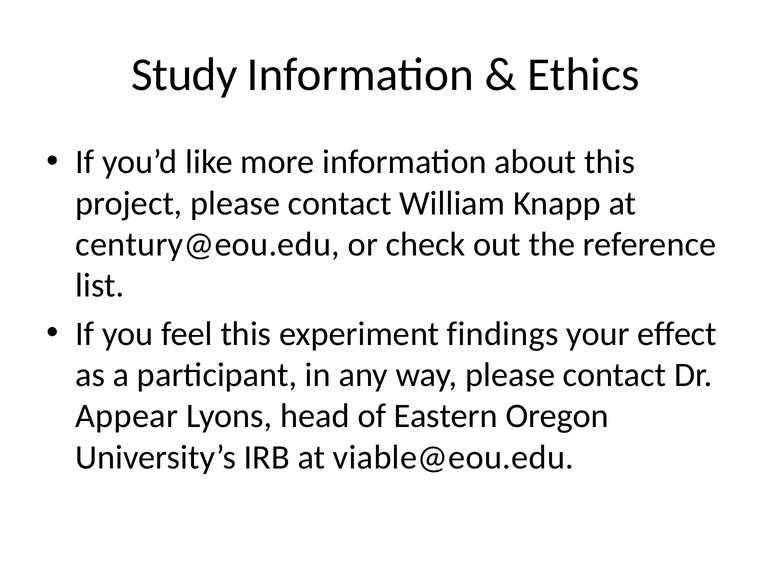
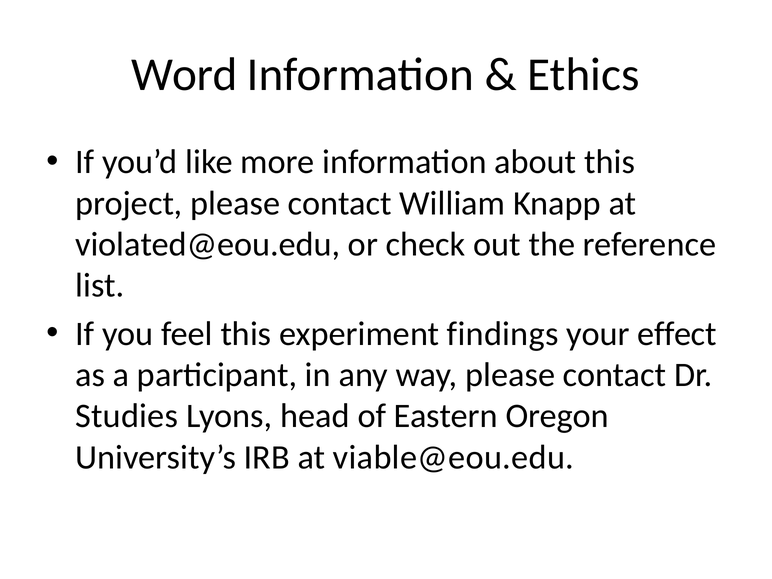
Study: Study -> Word
century@eou.edu: century@eou.edu -> violated@eou.edu
Appear: Appear -> Studies
